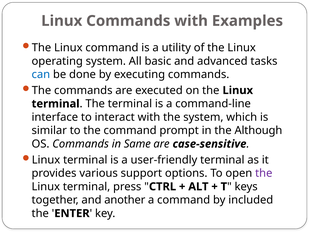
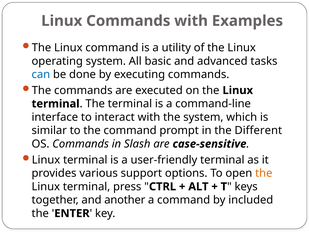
Although: Although -> Different
Same: Same -> Slash
the at (264, 173) colour: purple -> orange
